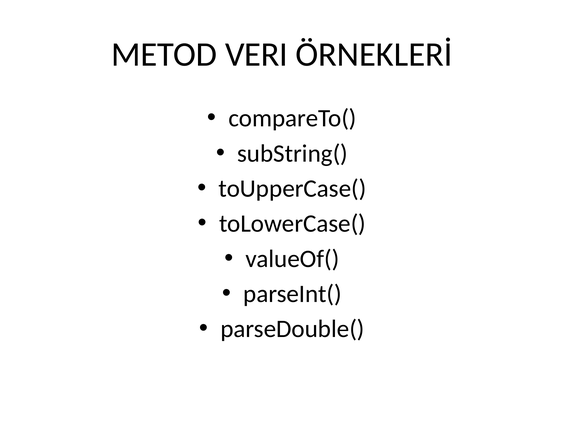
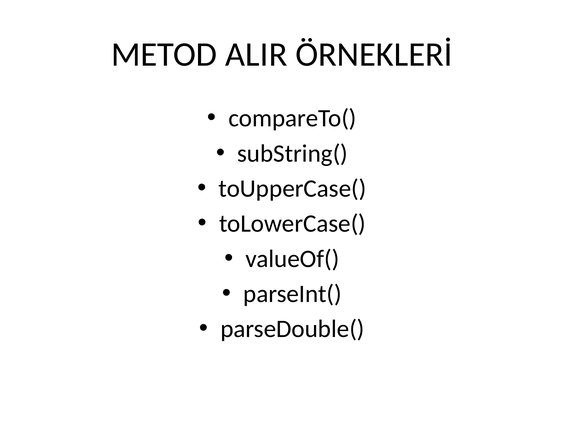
VERI: VERI -> ALIR
